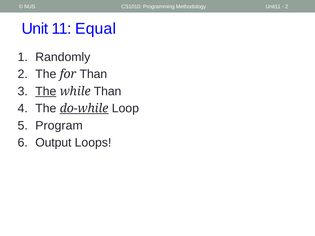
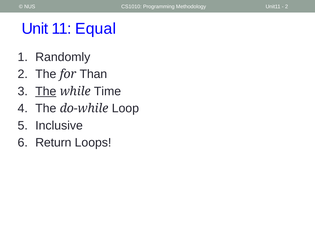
while Than: Than -> Time
do-while underline: present -> none
Program: Program -> Inclusive
Output: Output -> Return
